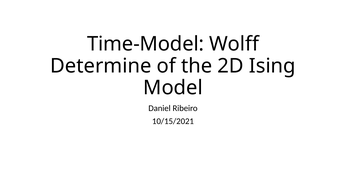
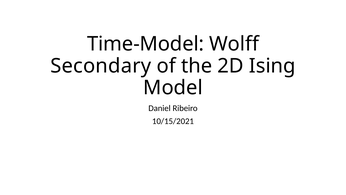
Determine: Determine -> Secondary
